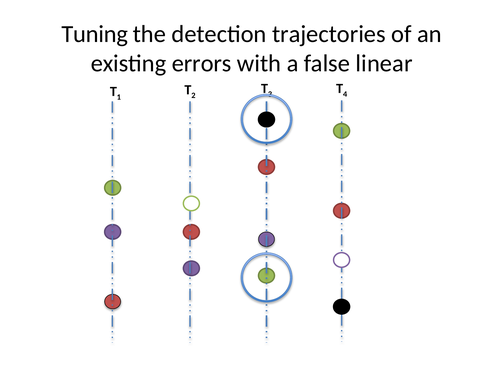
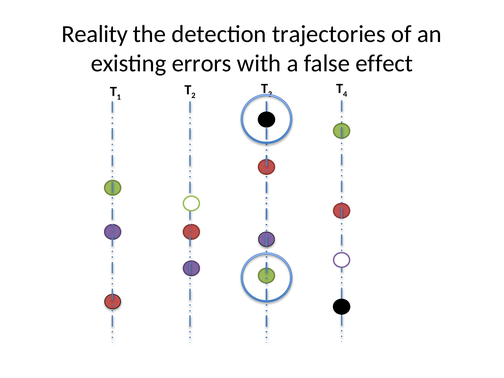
Tuning: Tuning -> Reality
linear: linear -> effect
